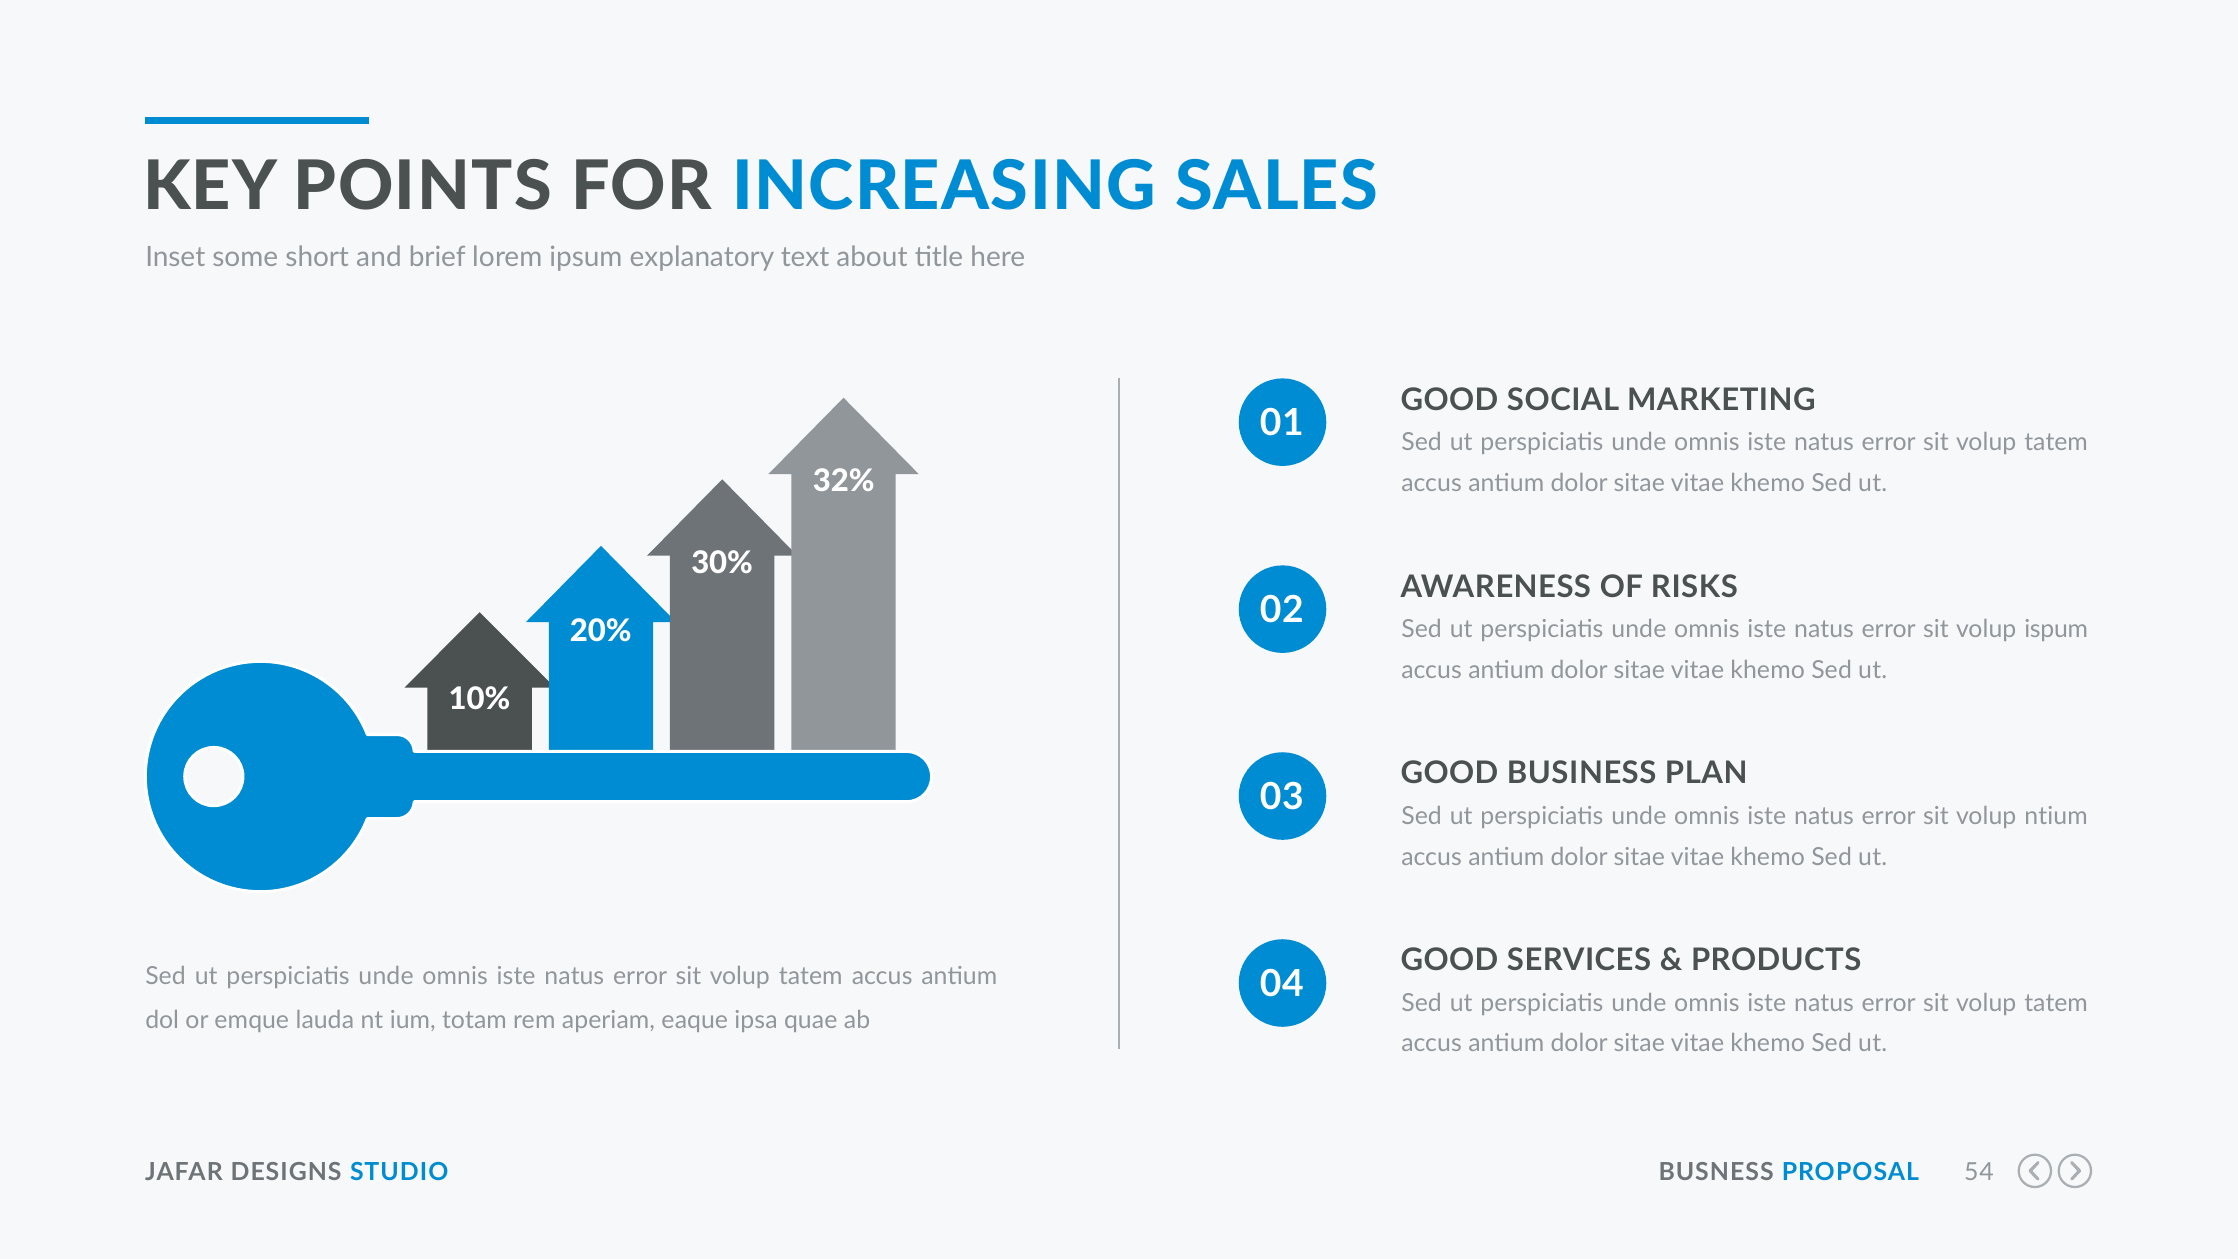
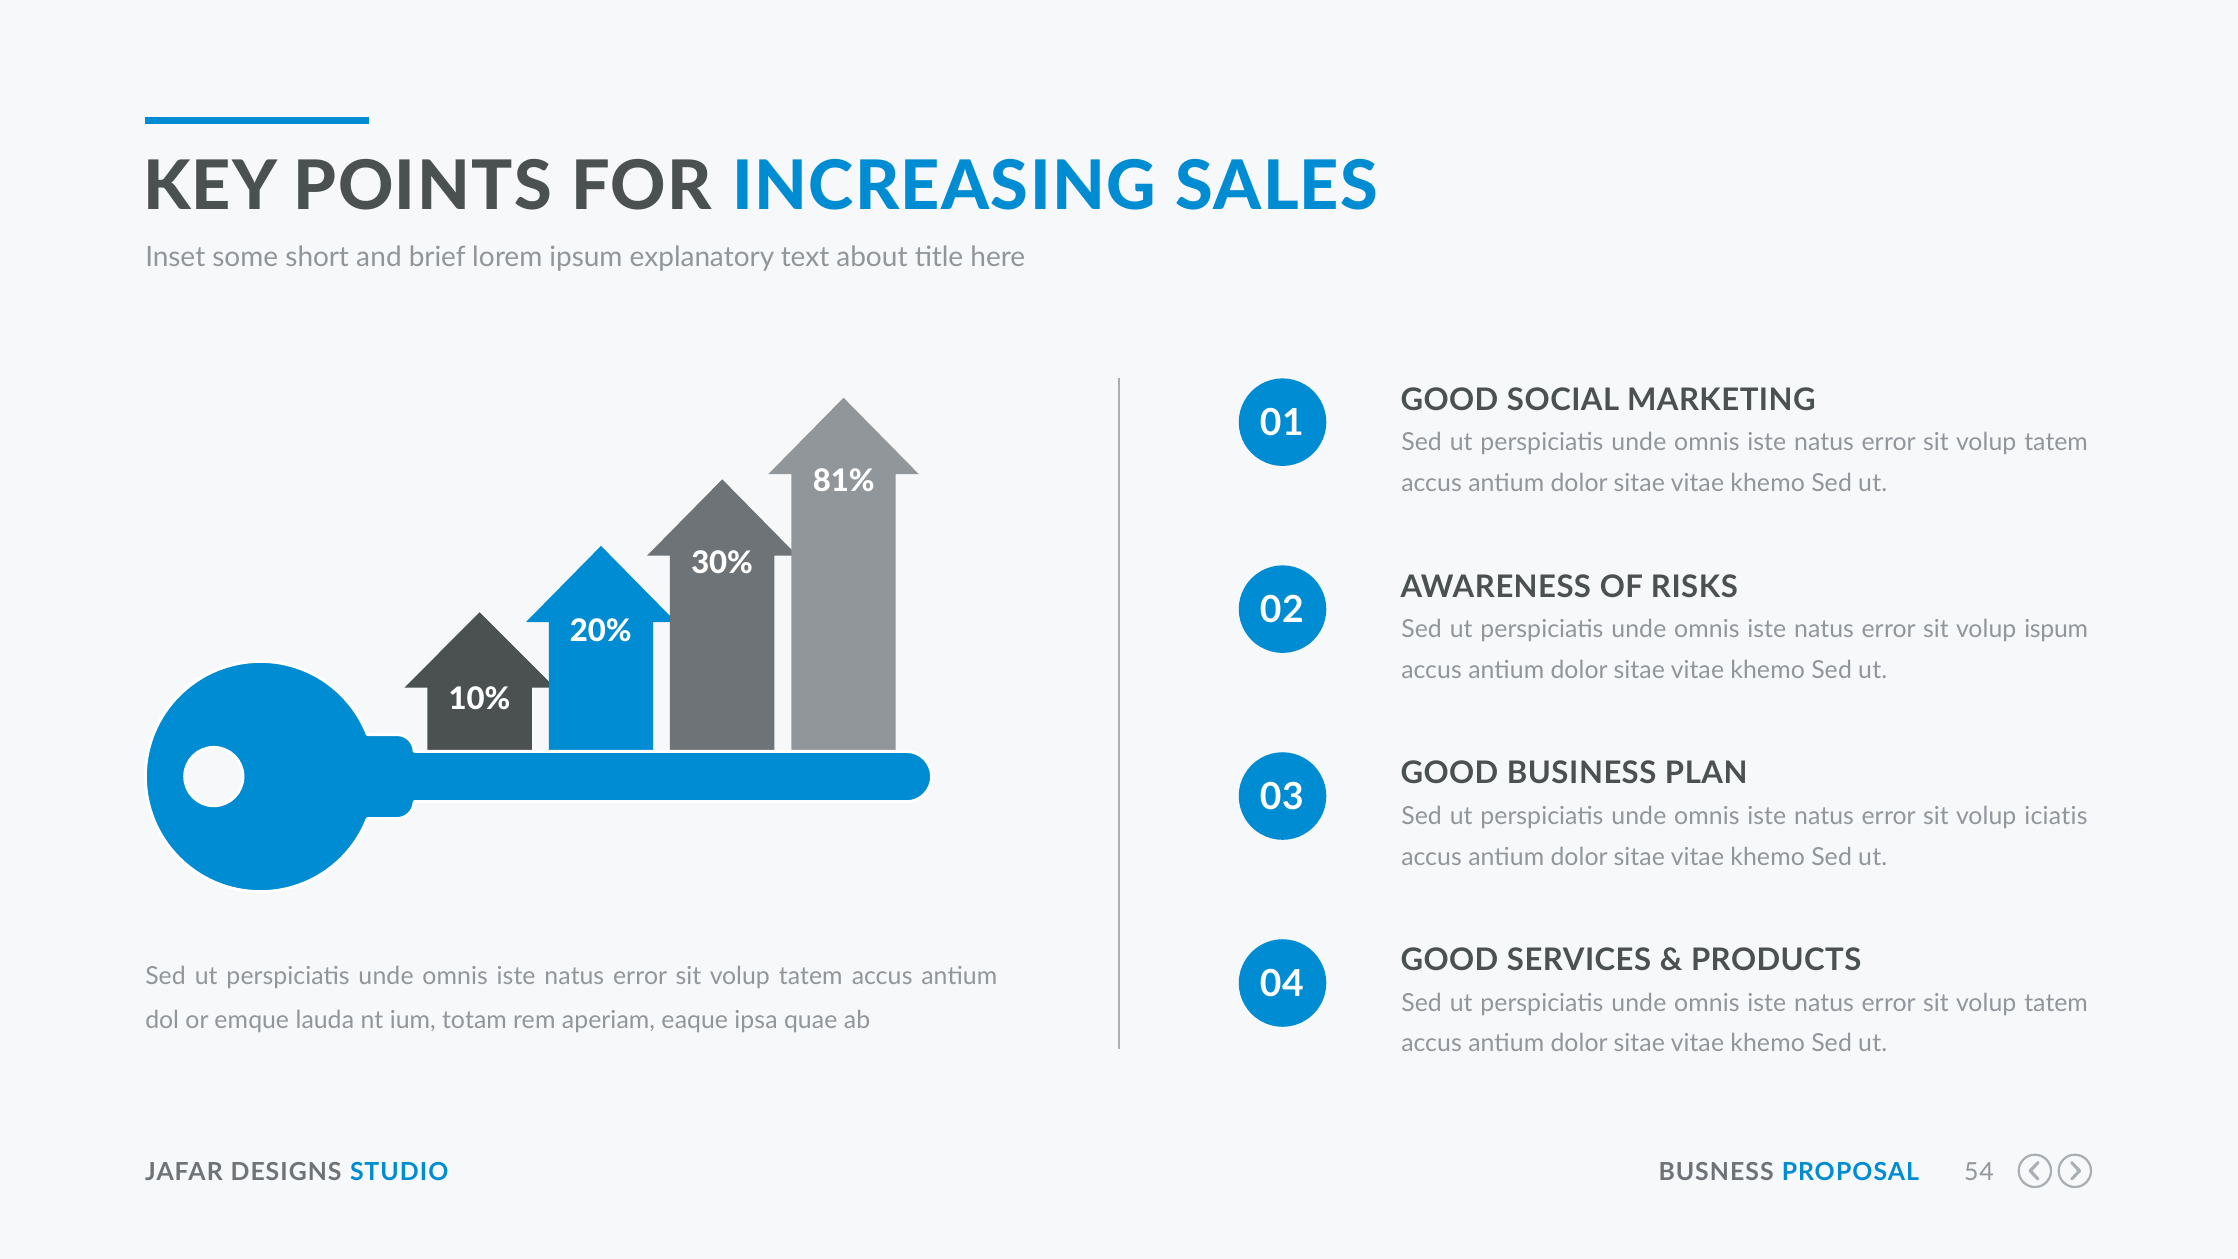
32%: 32% -> 81%
ntium: ntium -> iciatis
